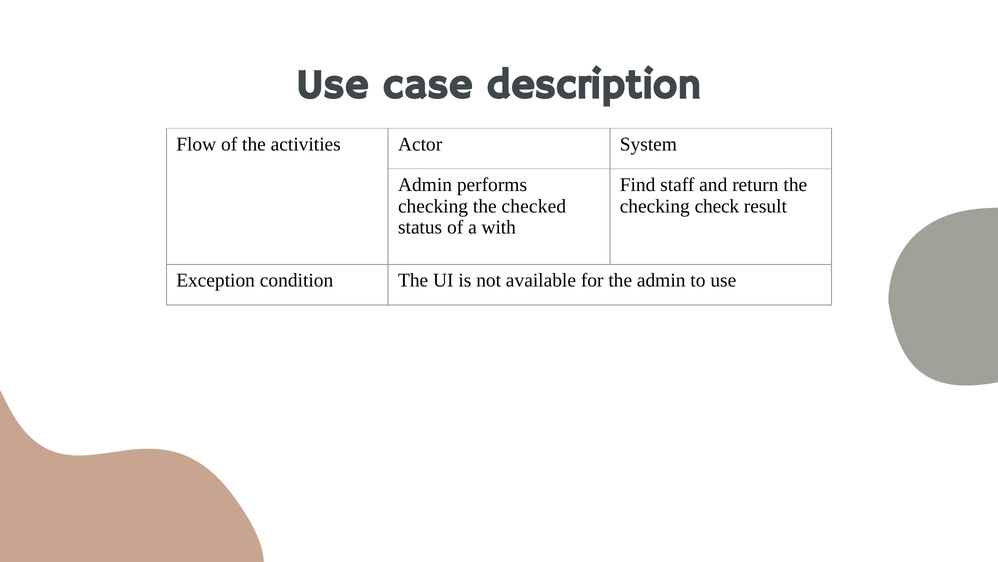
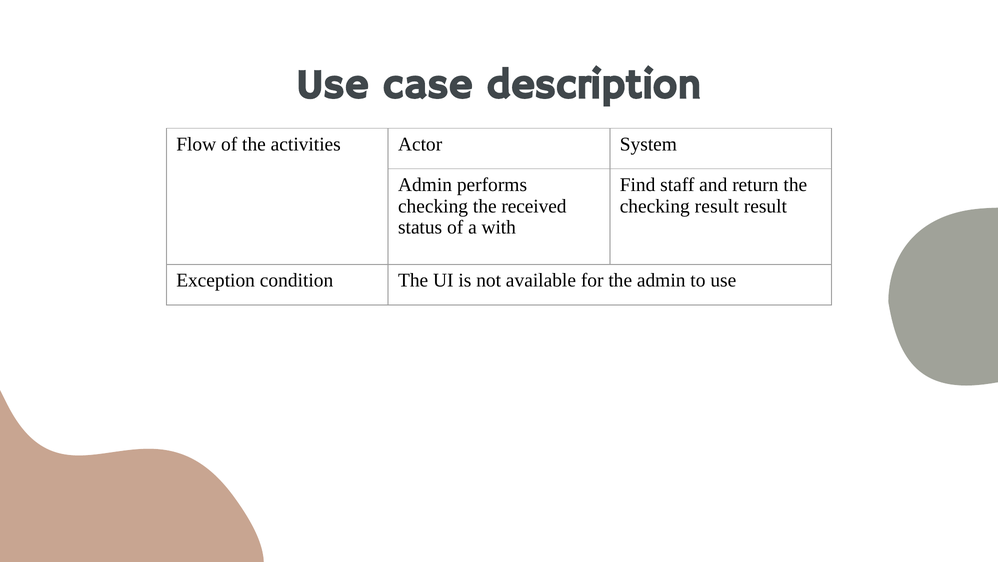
checked: checked -> received
checking check: check -> result
